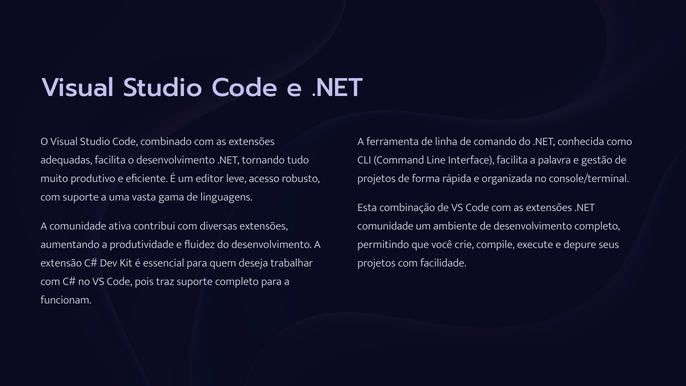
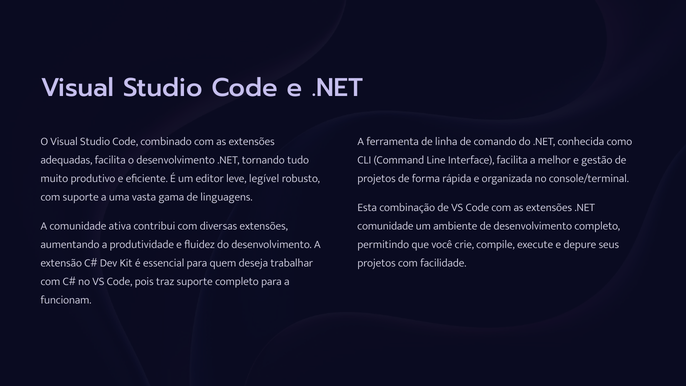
palavra: palavra -> melhor
acesso: acesso -> legível
